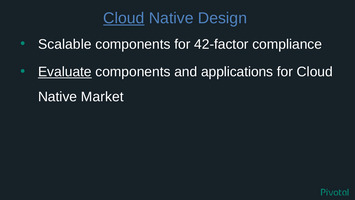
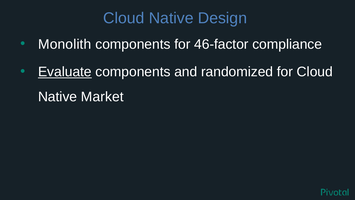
Cloud at (124, 18) underline: present -> none
Scalable: Scalable -> Monolith
42-factor: 42-factor -> 46-factor
applications: applications -> randomized
